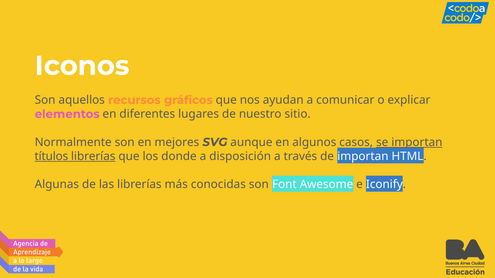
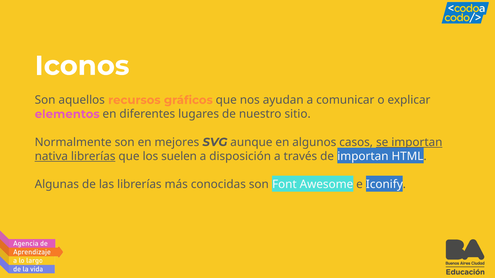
títulos: títulos -> nativa
donde: donde -> suelen
